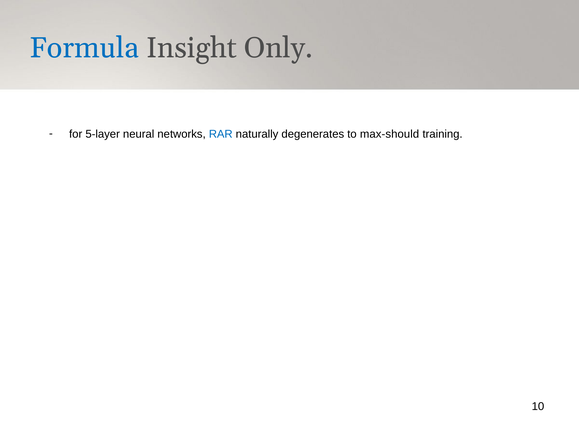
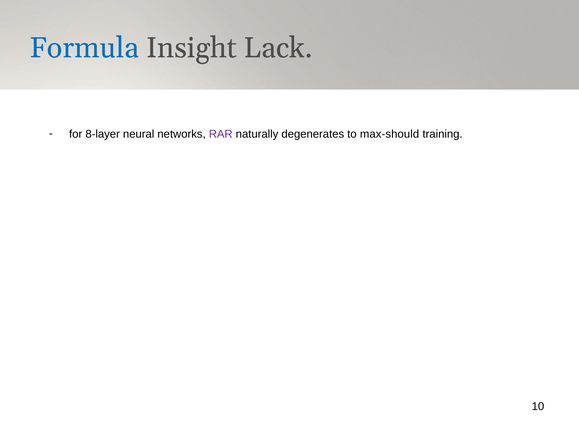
Only: Only -> Lack
5-layer: 5-layer -> 8-layer
RAR colour: blue -> purple
